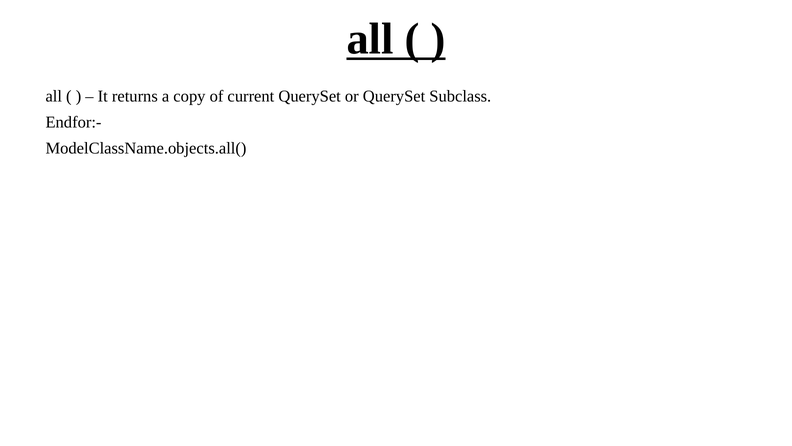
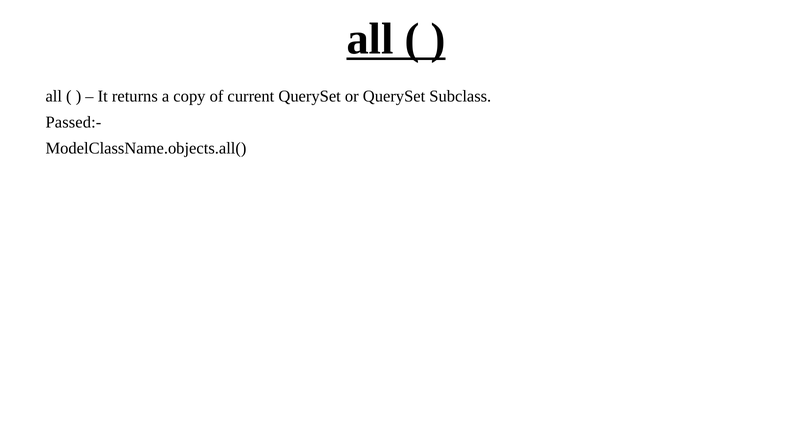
Endfor:-: Endfor:- -> Passed:-
